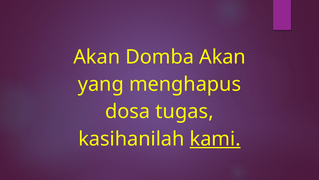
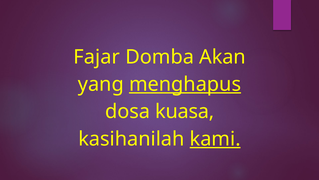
Akan at (97, 57): Akan -> Fajar
menghapus underline: none -> present
tugas: tugas -> kuasa
